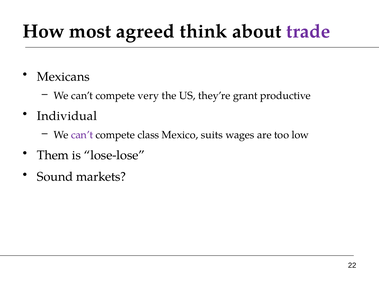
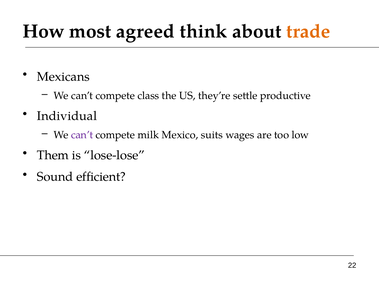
trade colour: purple -> orange
very: very -> class
grant: grant -> settle
class: class -> milk
markets: markets -> efficient
